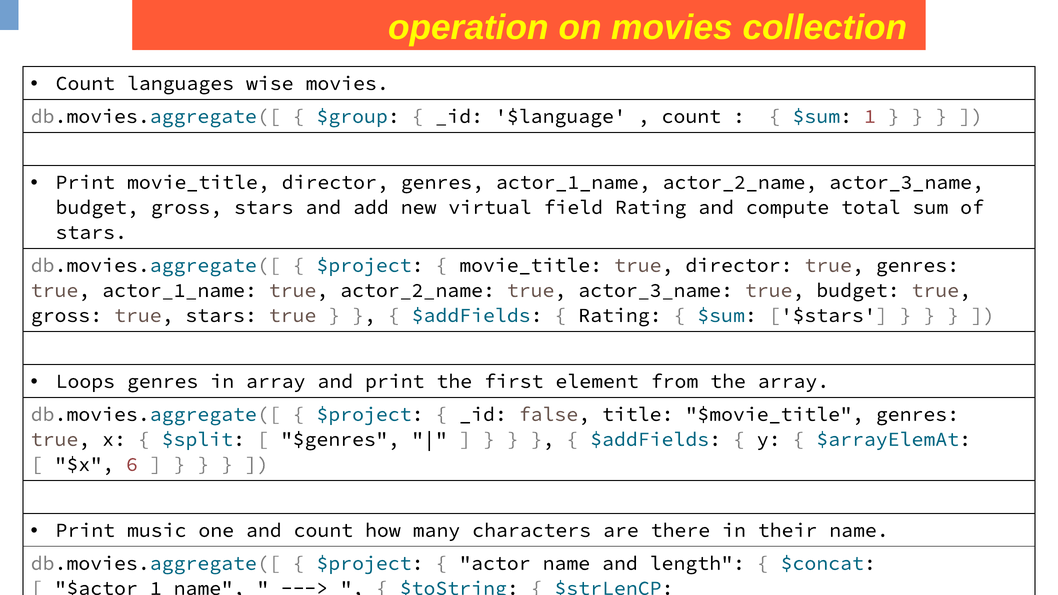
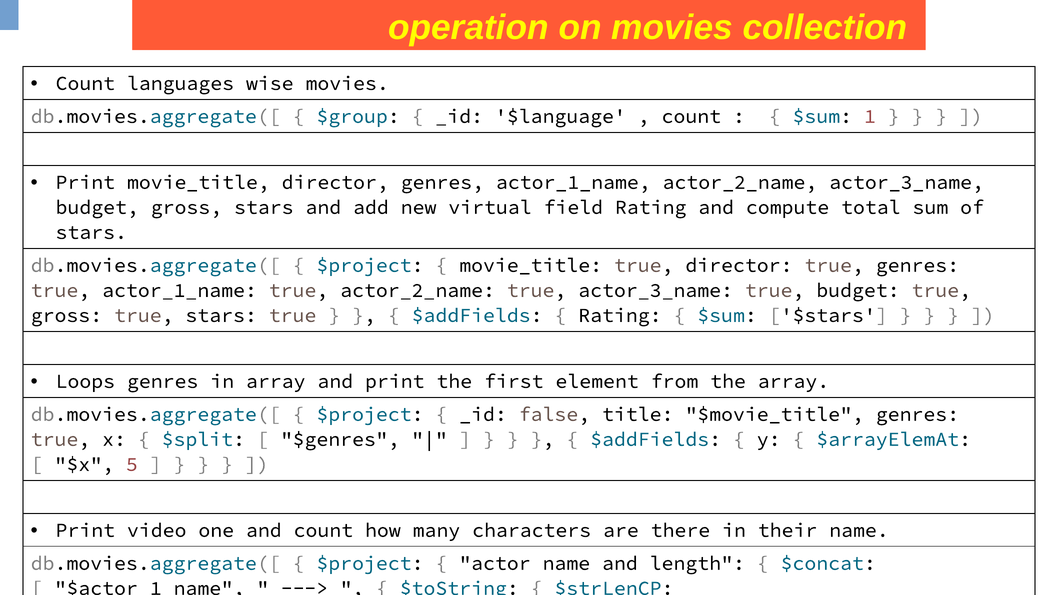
6: 6 -> 5
music: music -> video
